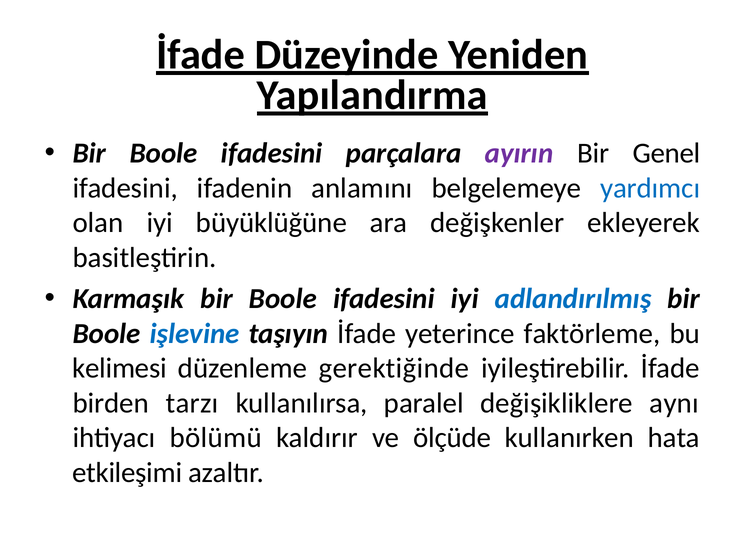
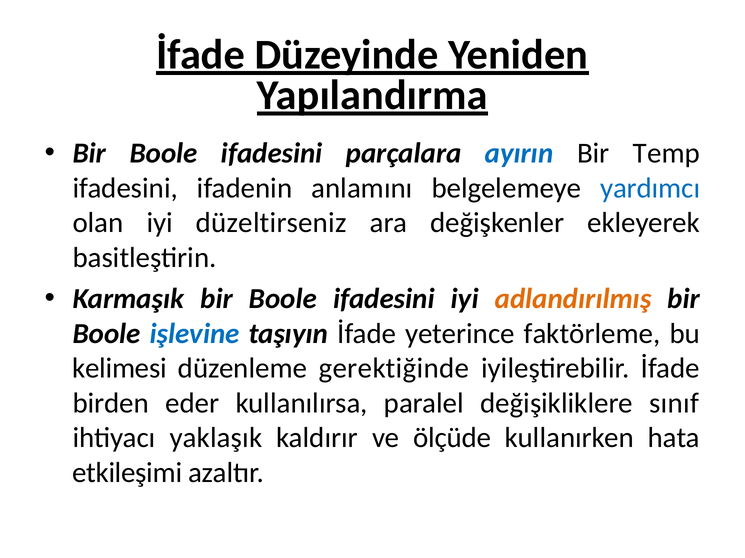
ayırın colour: purple -> blue
Genel: Genel -> Temp
büyüklüğüne: büyüklüğüne -> düzeltirseniz
adlandırılmış colour: blue -> orange
tarzı: tarzı -> eder
aynı: aynı -> sınıf
bölümü: bölümü -> yaklaşık
